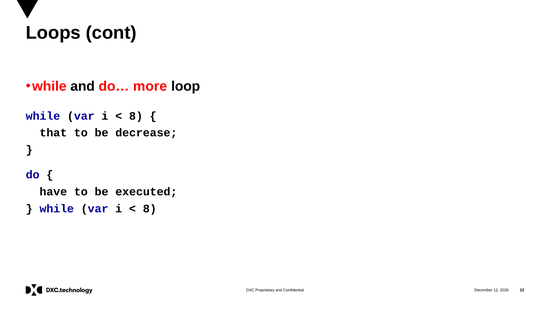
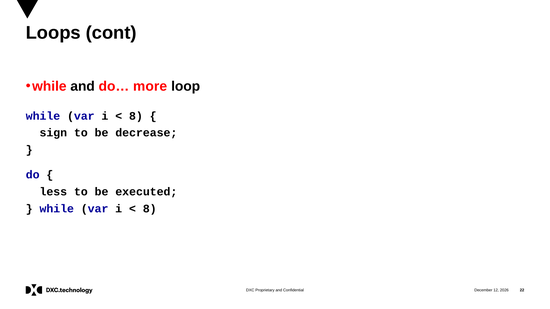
that: that -> sign
have: have -> less
